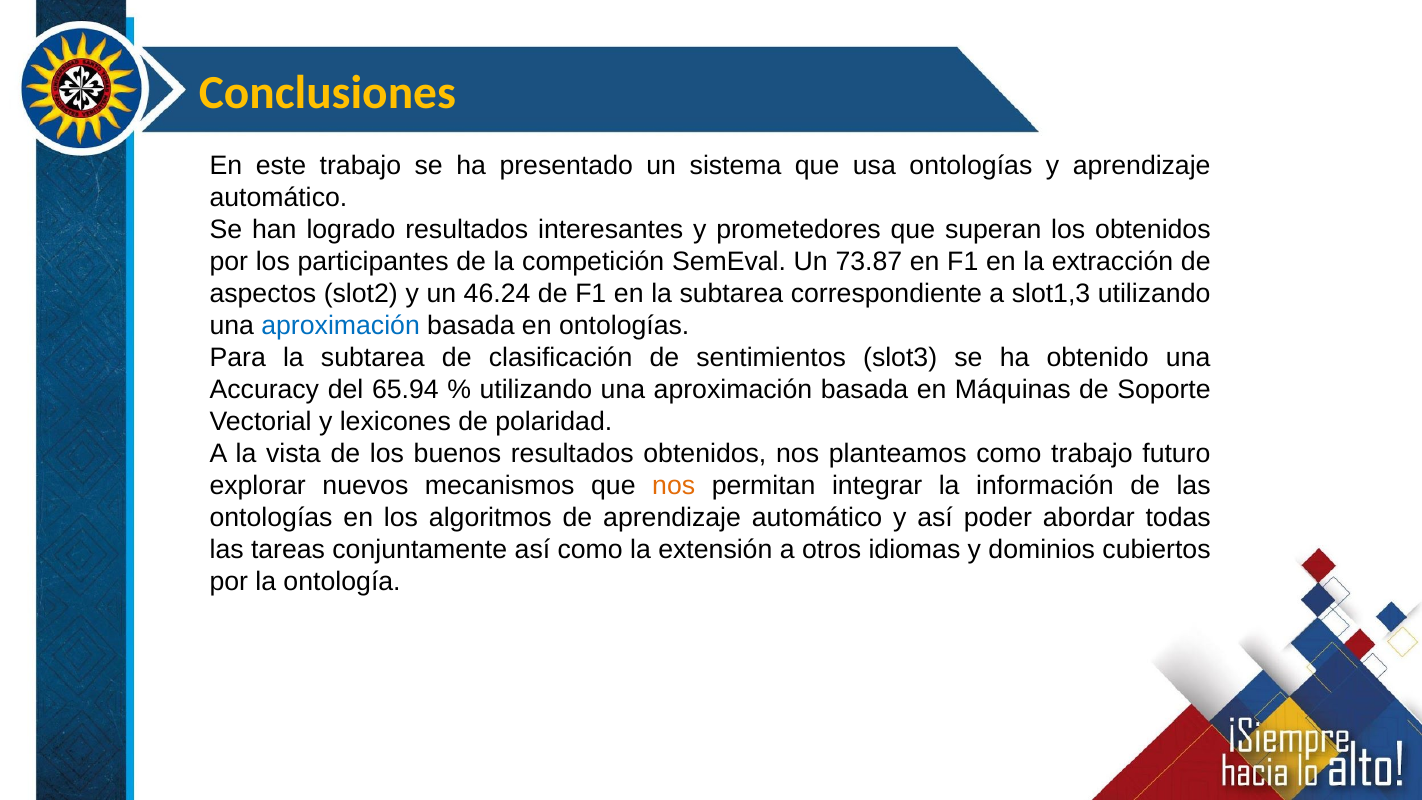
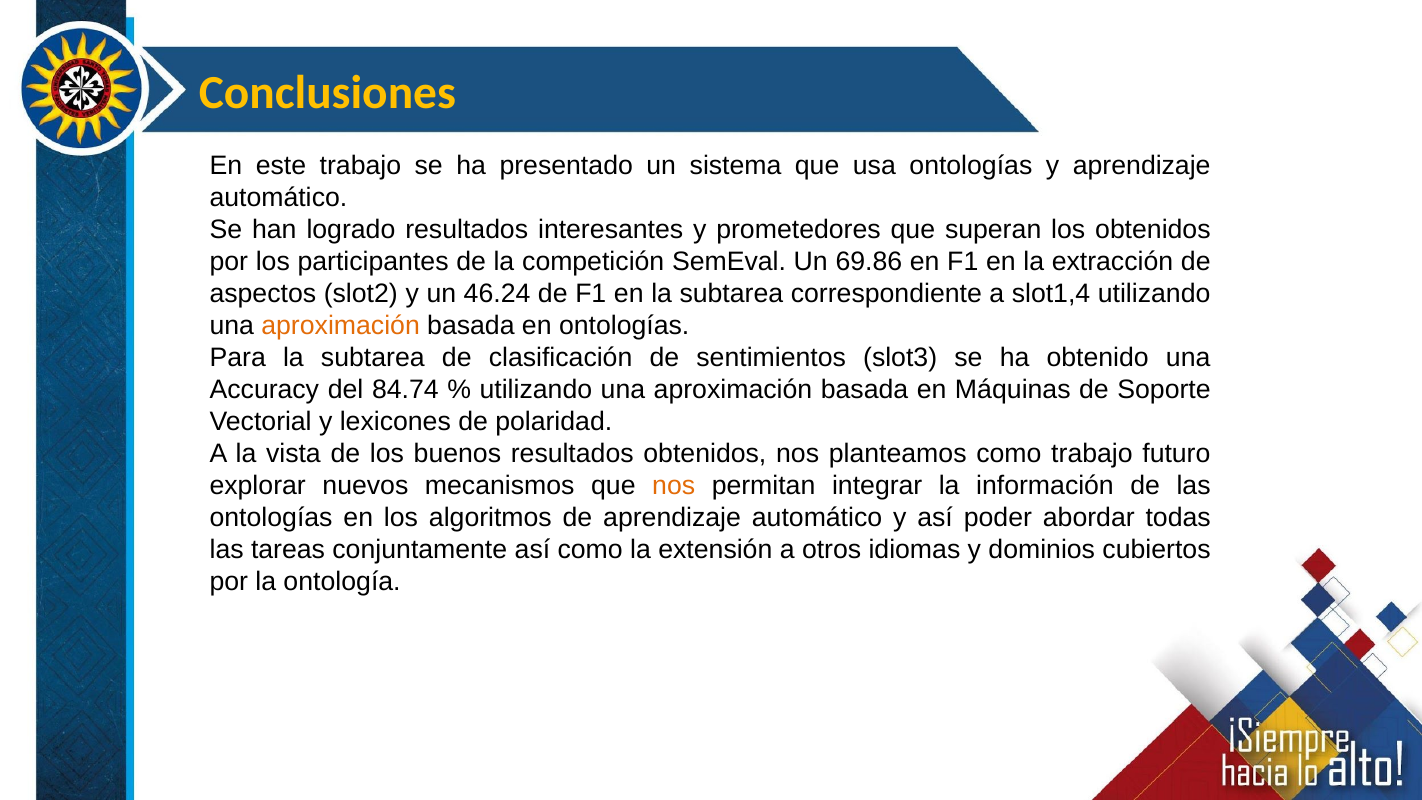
73.87: 73.87 -> 69.86
slot1,3: slot1,3 -> slot1,4
aproximación at (341, 326) colour: blue -> orange
65.94: 65.94 -> 84.74
